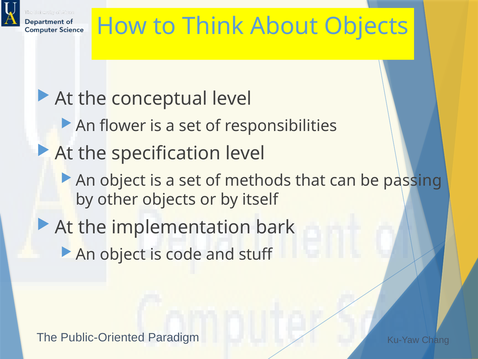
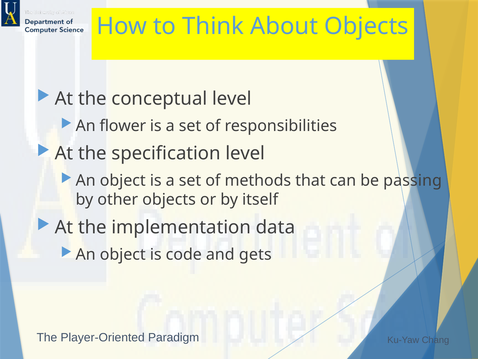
bark: bark -> data
stuff: stuff -> gets
Public-Oriented: Public-Oriented -> Player-Oriented
